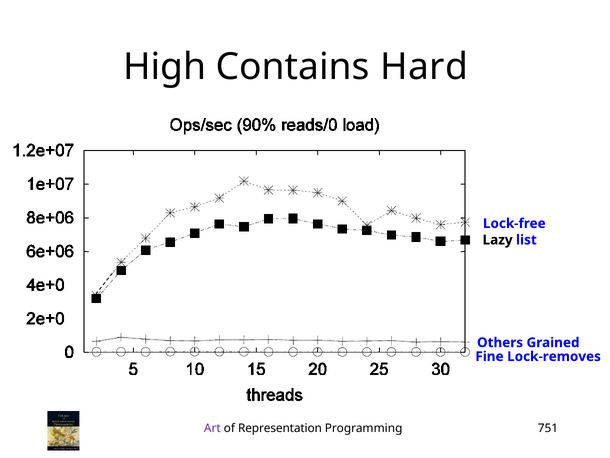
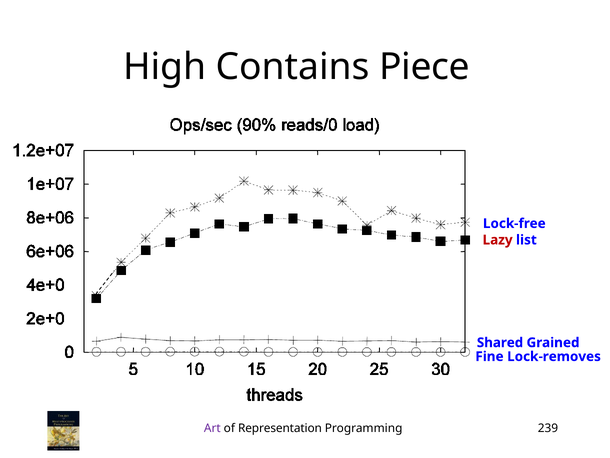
Hard: Hard -> Piece
Lazy colour: black -> red
Others: Others -> Shared
751: 751 -> 239
